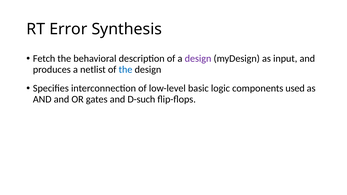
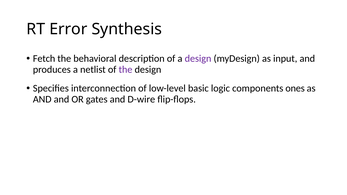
the at (126, 70) colour: blue -> purple
used: used -> ones
D-such: D-such -> D-wire
